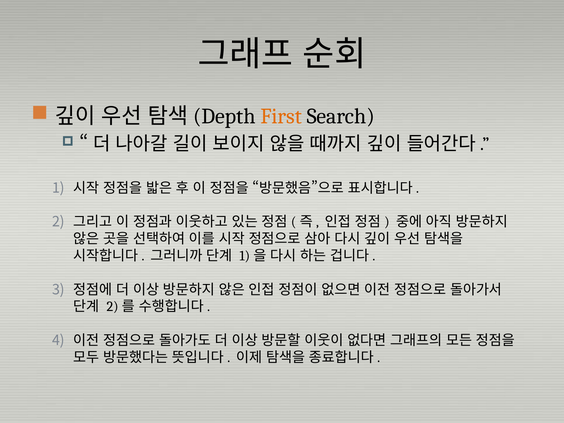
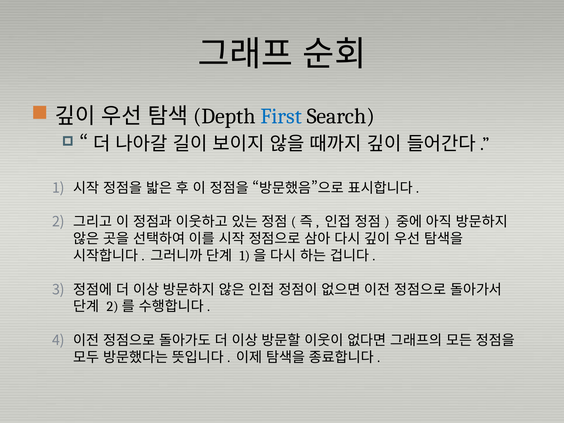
First colour: orange -> blue
